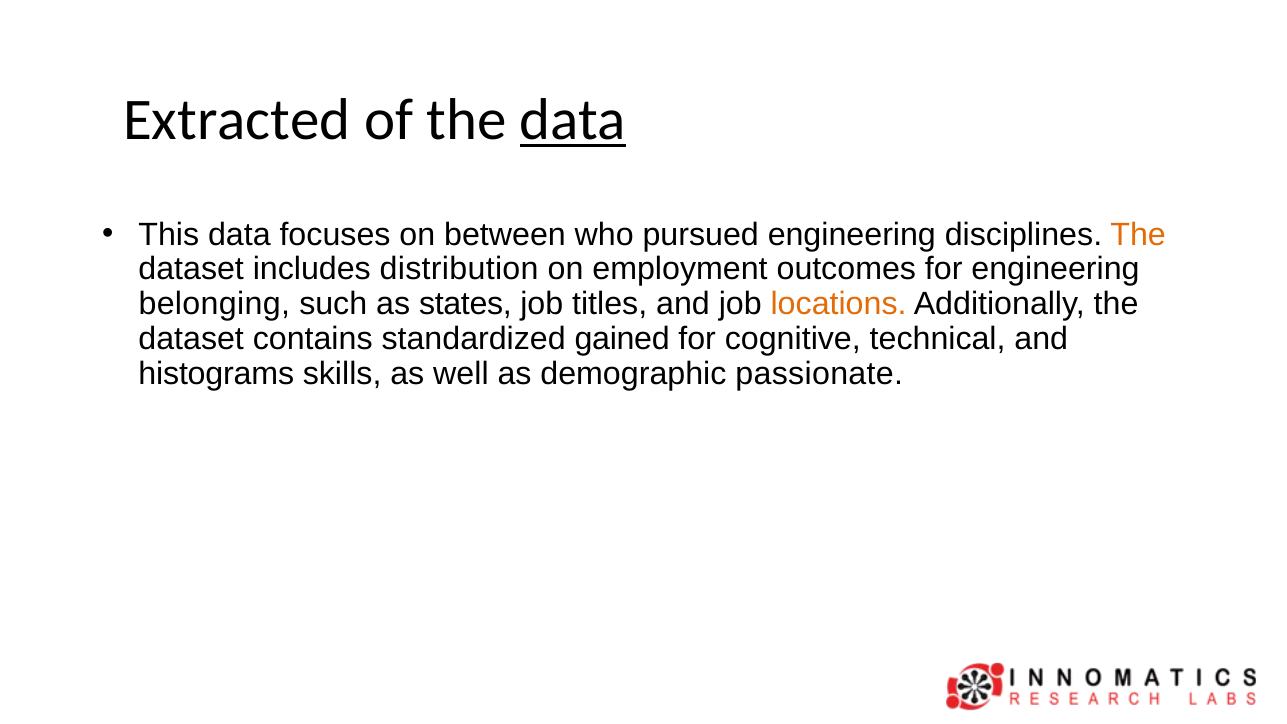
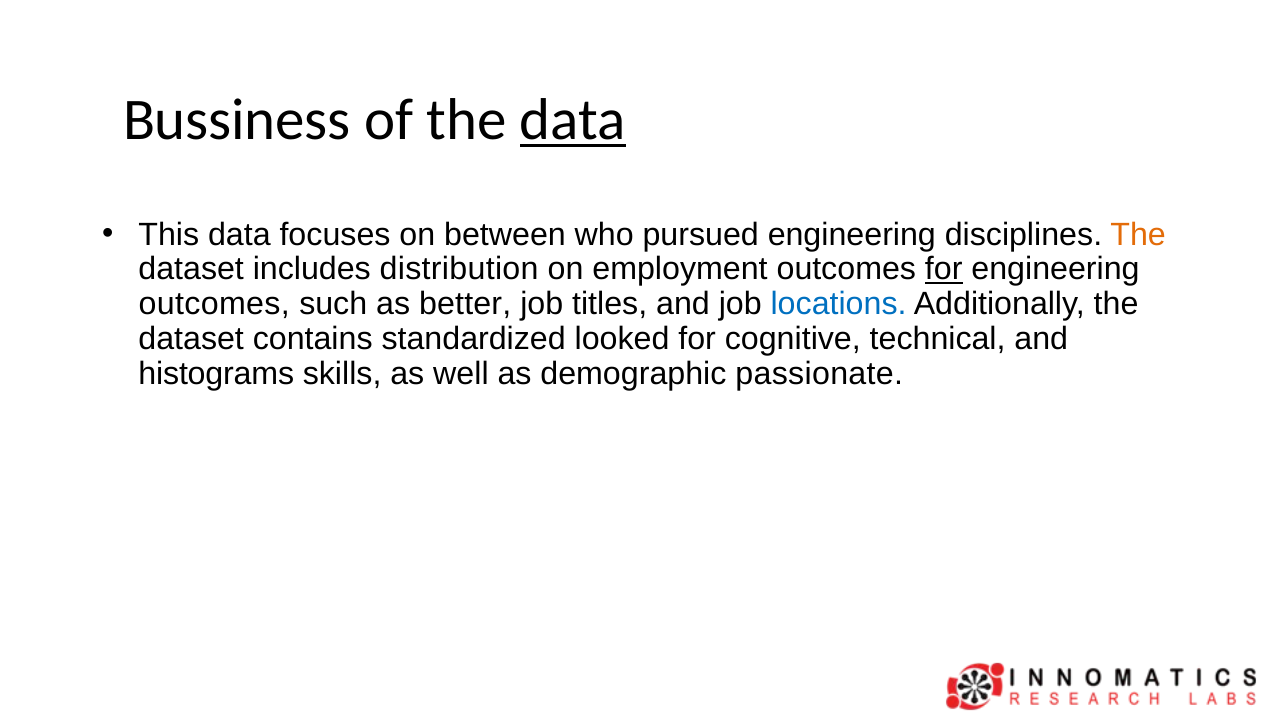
Extracted: Extracted -> Bussiness
for at (944, 269) underline: none -> present
belonging at (214, 304): belonging -> outcomes
states: states -> better
locations colour: orange -> blue
gained: gained -> looked
